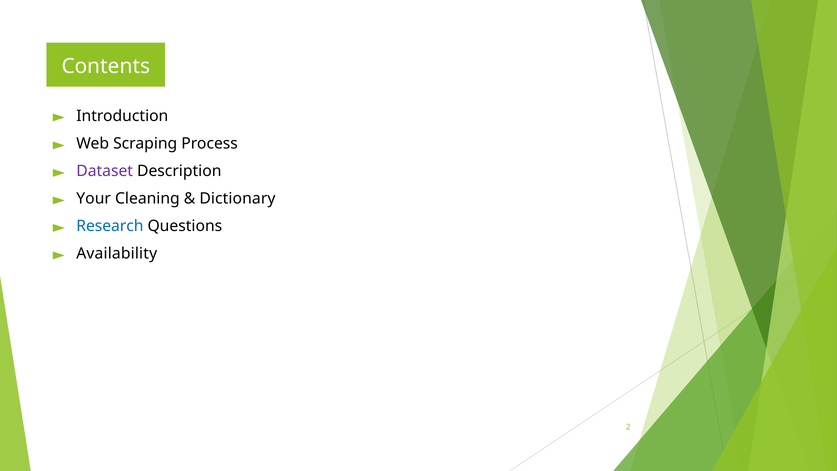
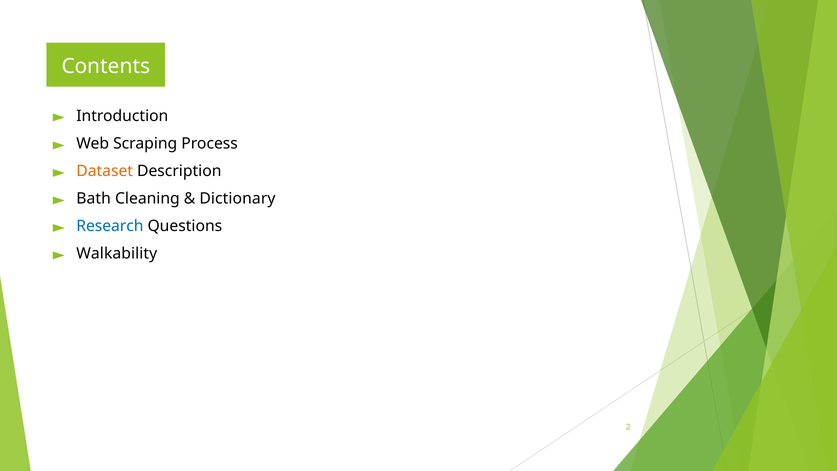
Dataset colour: purple -> orange
Your: Your -> Bath
Availability: Availability -> Walkability
